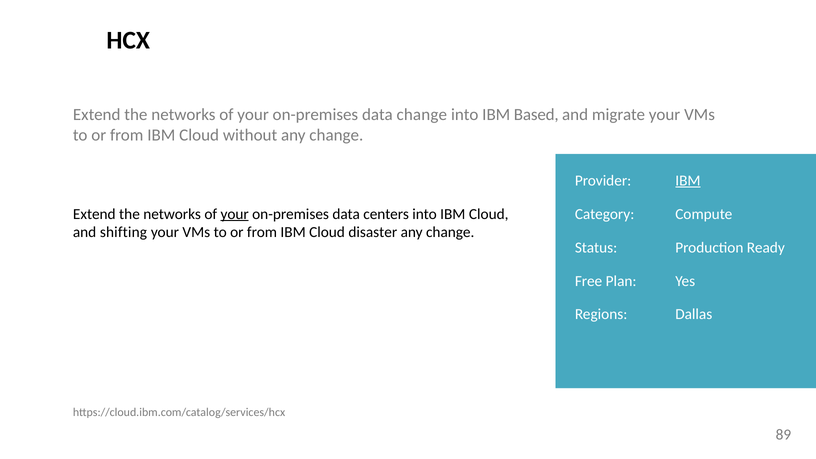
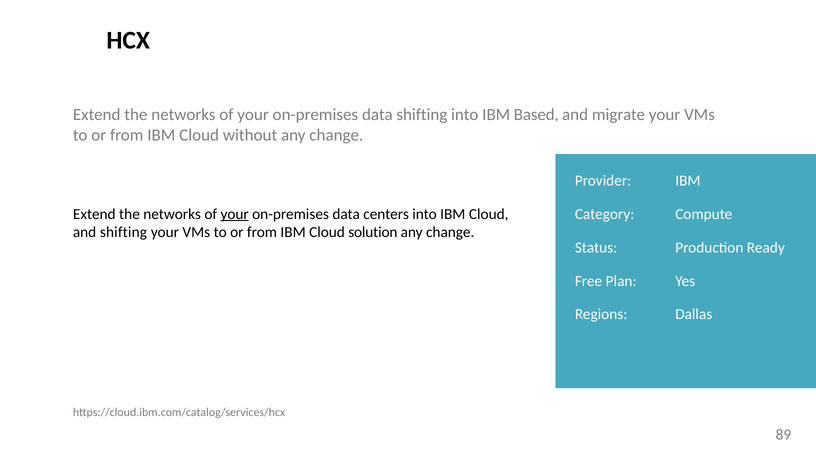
data change: change -> shifting
IBM at (688, 181) underline: present -> none
disaster: disaster -> solution
